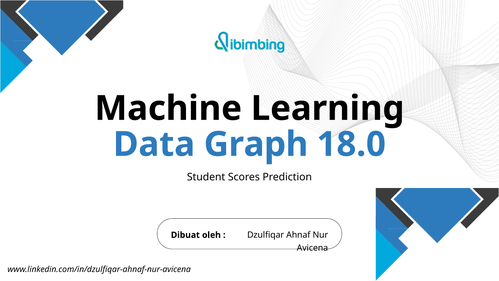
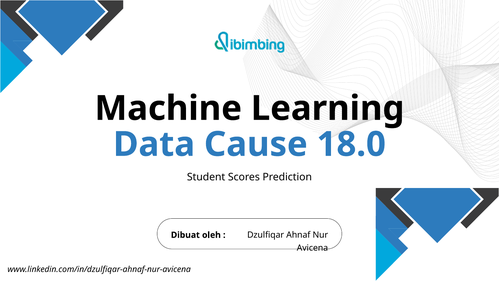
Graph: Graph -> Cause
